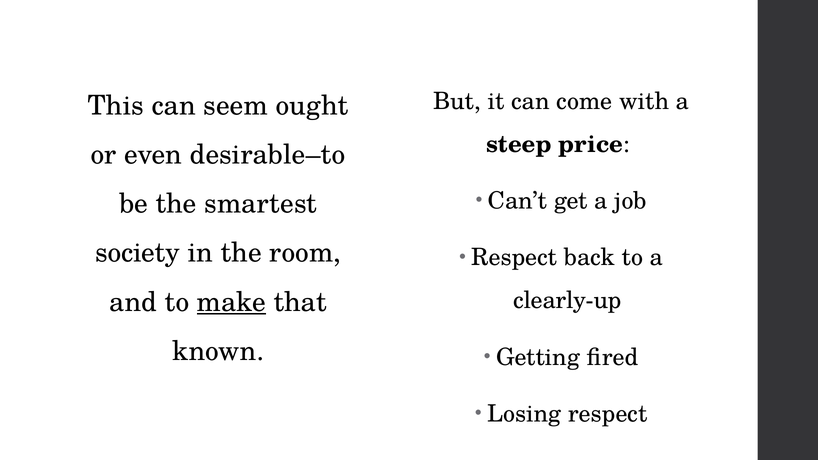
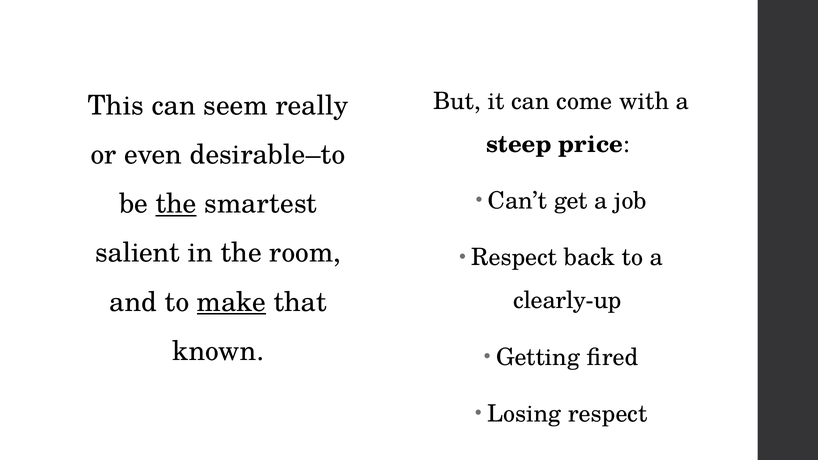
ought: ought -> really
the at (176, 204) underline: none -> present
society: society -> salient
